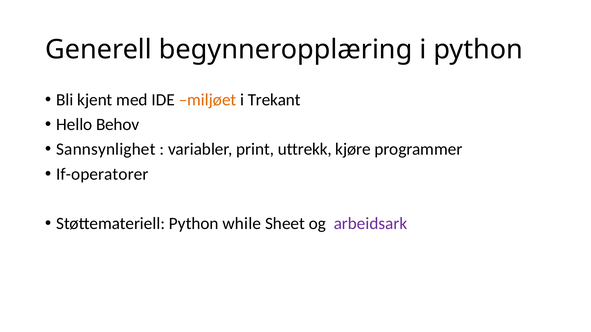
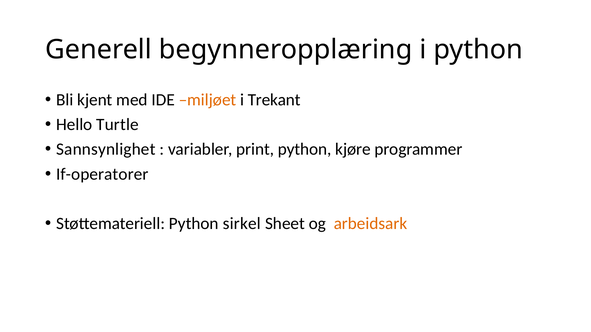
Behov: Behov -> Turtle
print uttrekk: uttrekk -> python
while: while -> sirkel
arbeidsark colour: purple -> orange
